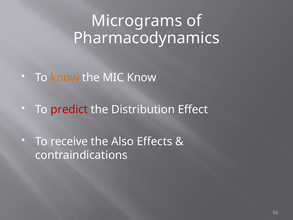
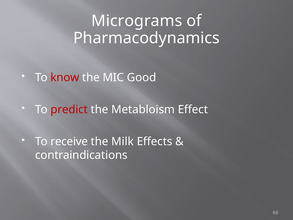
know at (65, 77) colour: orange -> red
MIC Know: Know -> Good
Distribution: Distribution -> Metabloism
Also: Also -> Milk
